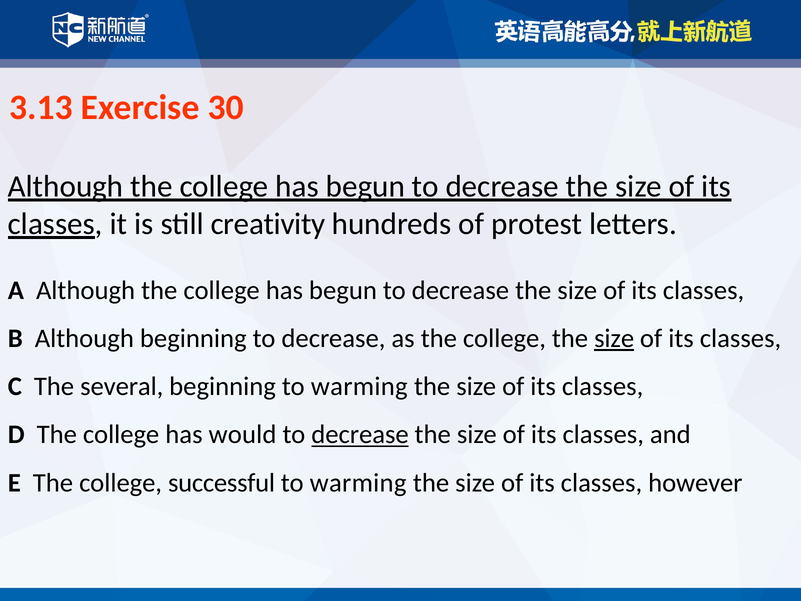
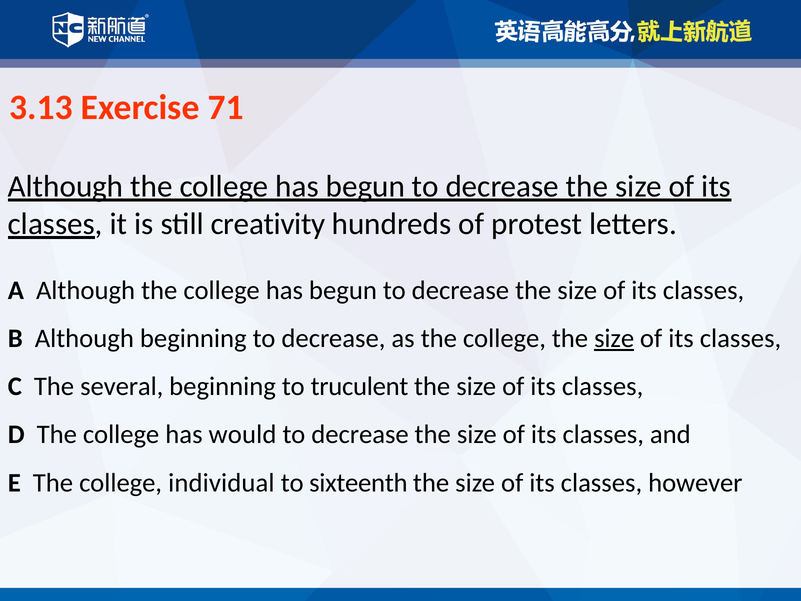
30: 30 -> 71
beginning to warming: warming -> truculent
decrease at (360, 434) underline: present -> none
successful: successful -> individual
warming at (358, 483): warming -> sixteenth
